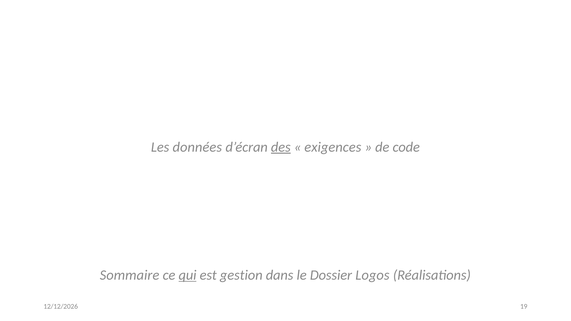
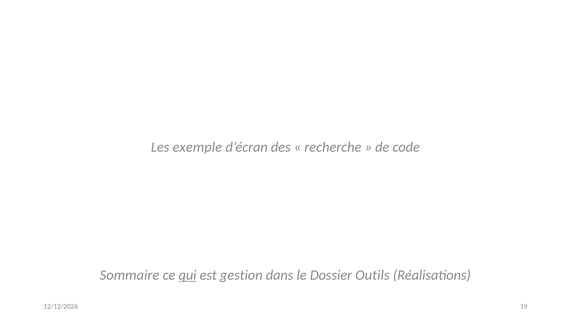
données: données -> exemple
des underline: present -> none
exigences: exigences -> recherche
Logos: Logos -> Outils
